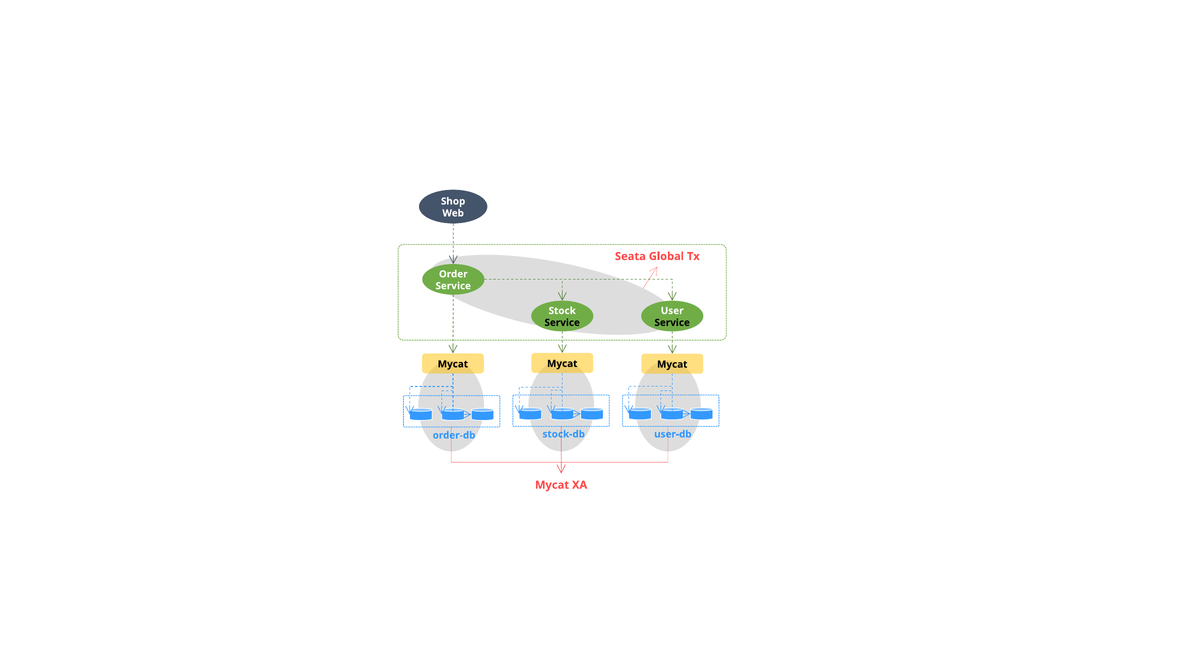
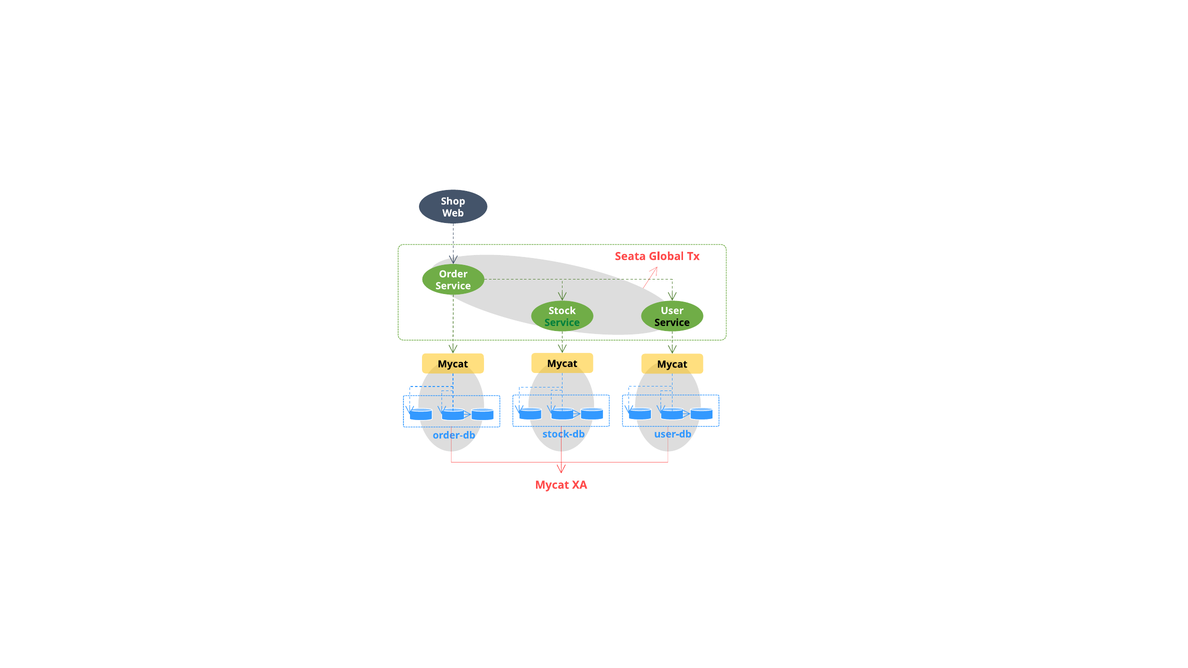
Service at (562, 323) colour: black -> green
